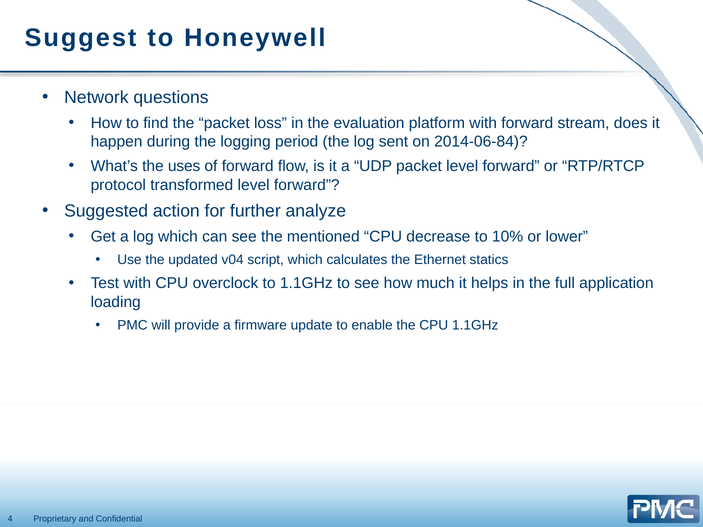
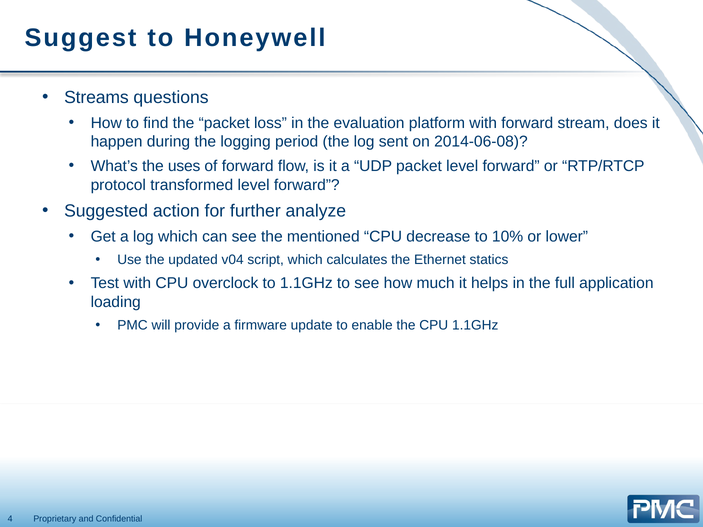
Network: Network -> Streams
2014-06-84: 2014-06-84 -> 2014-06-08
